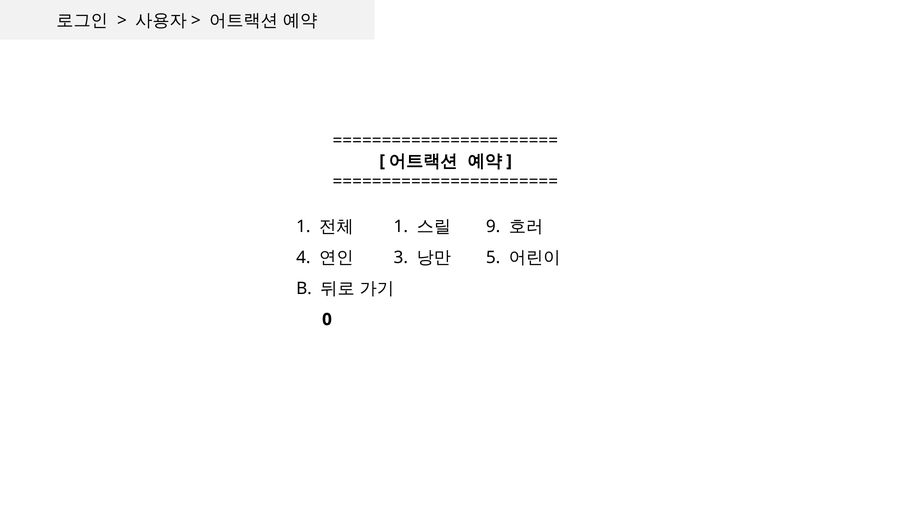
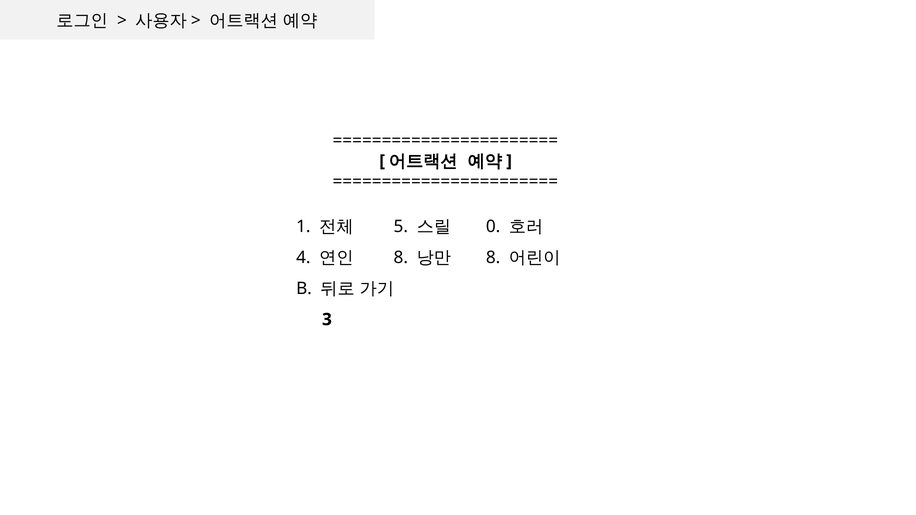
1 at (401, 227): 1 -> 5
9: 9 -> 0
3 at (401, 258): 3 -> 8
5 at (493, 258): 5 -> 8
0: 0 -> 3
